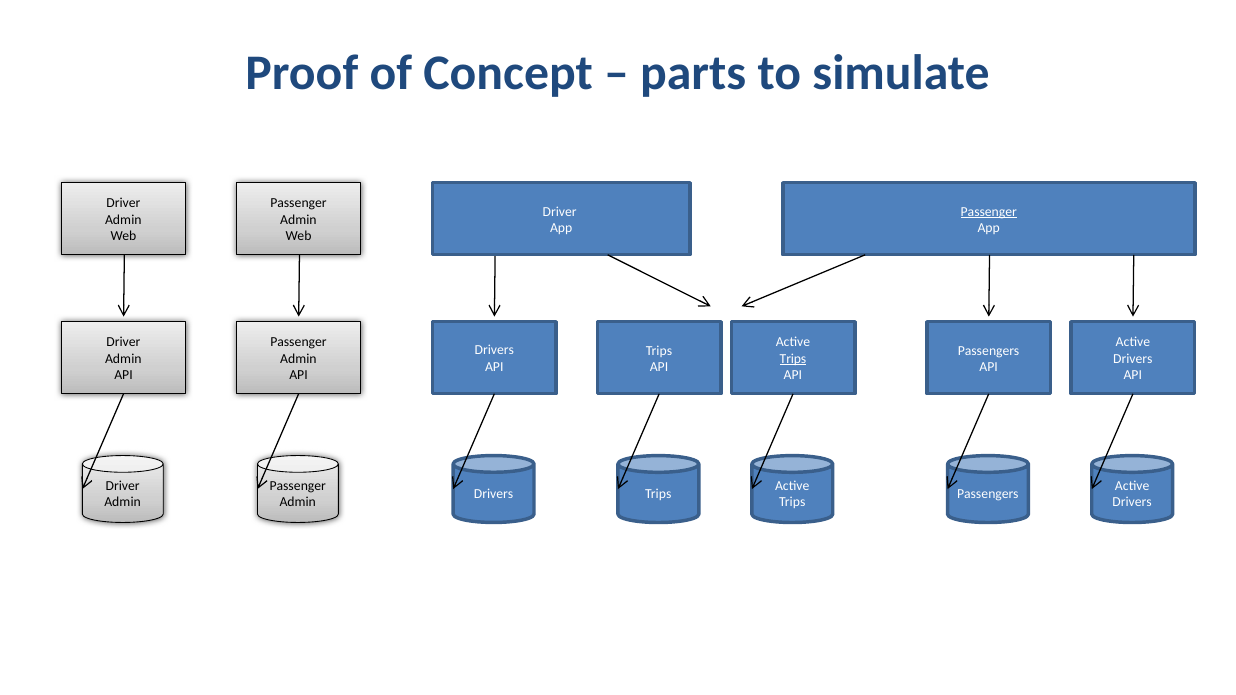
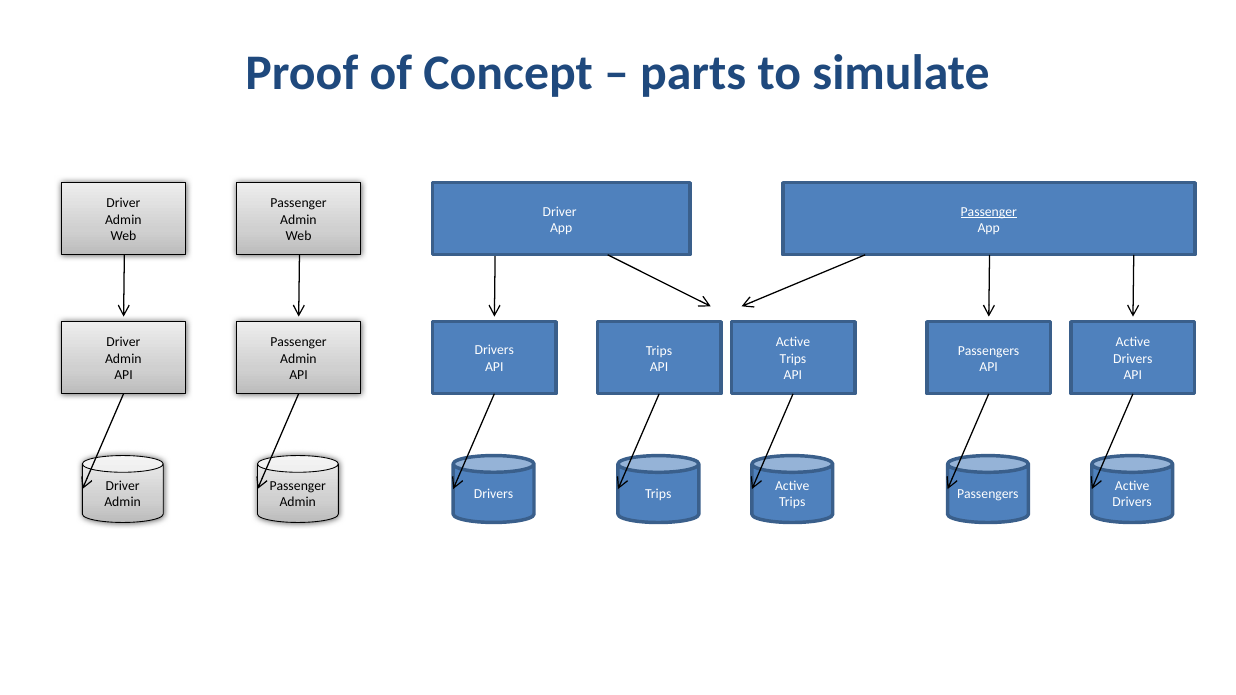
Trips at (793, 359) underline: present -> none
